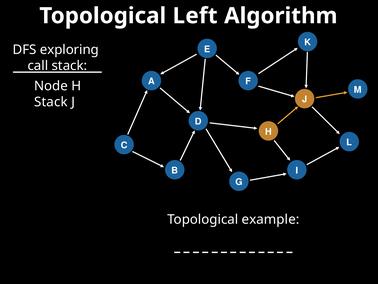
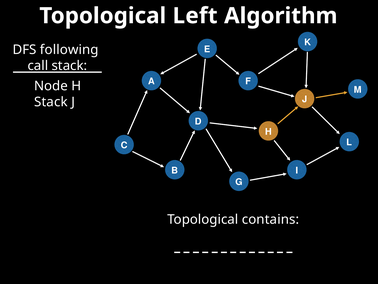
exploring: exploring -> following
example: example -> contains
